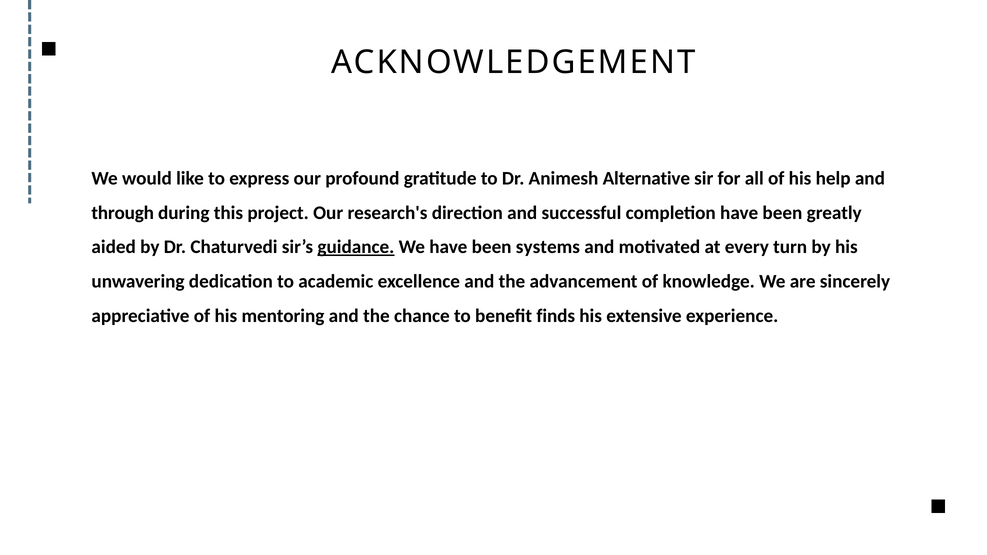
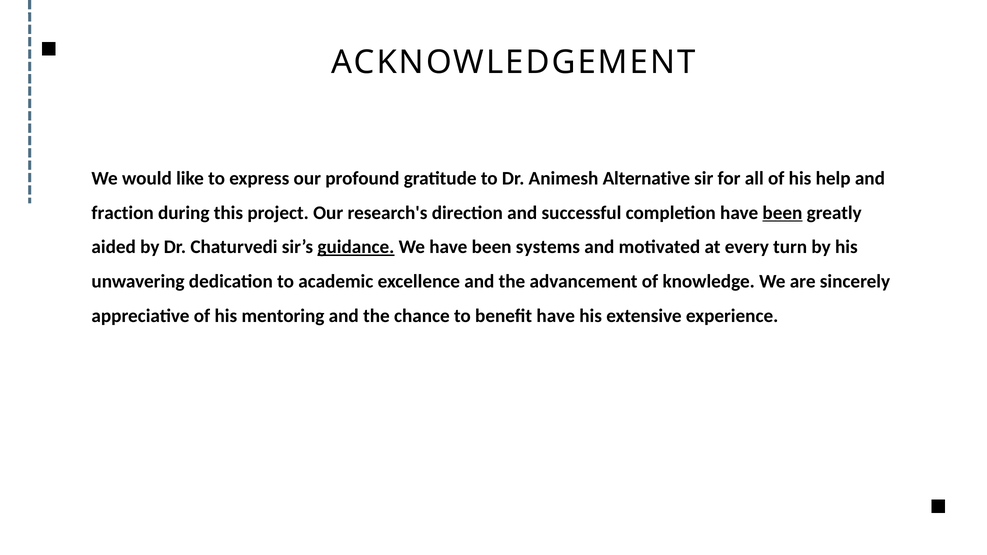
through: through -> fraction
been at (782, 213) underline: none -> present
benefit finds: finds -> have
